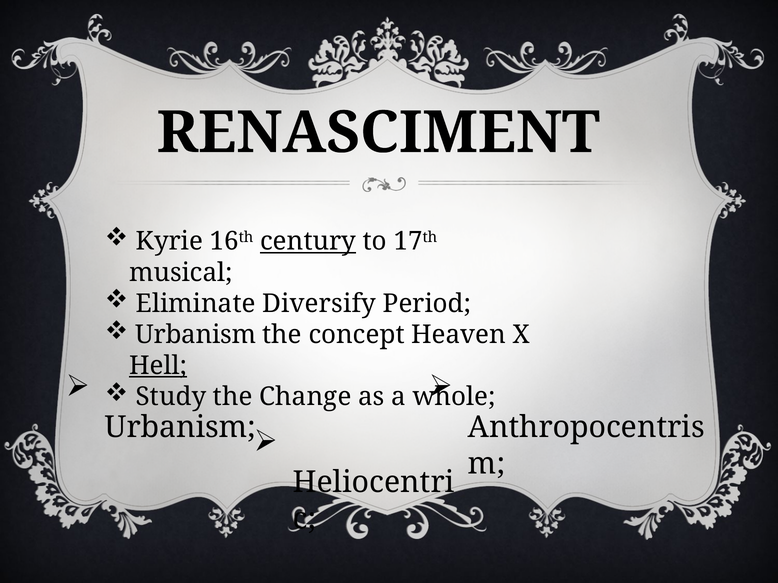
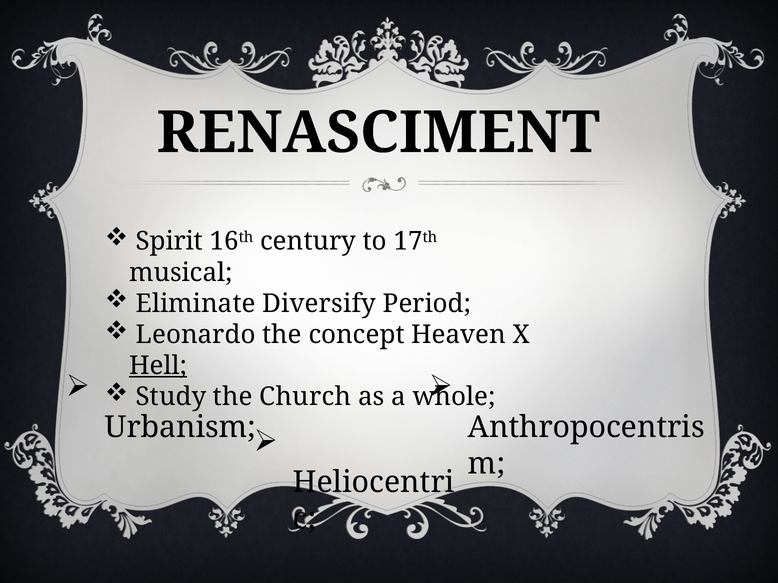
Kyrie: Kyrie -> Spirit
century underline: present -> none
Urbanism at (196, 335): Urbanism -> Leonardo
Change: Change -> Church
